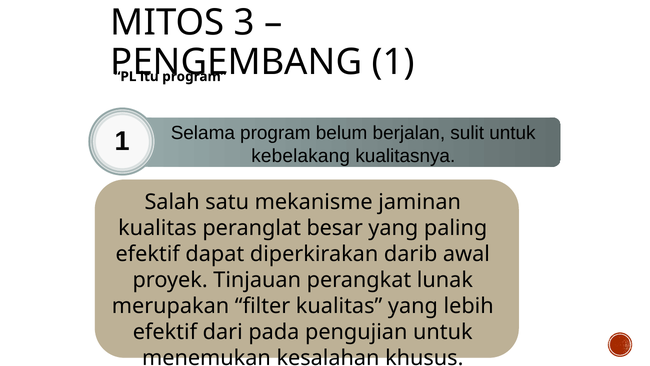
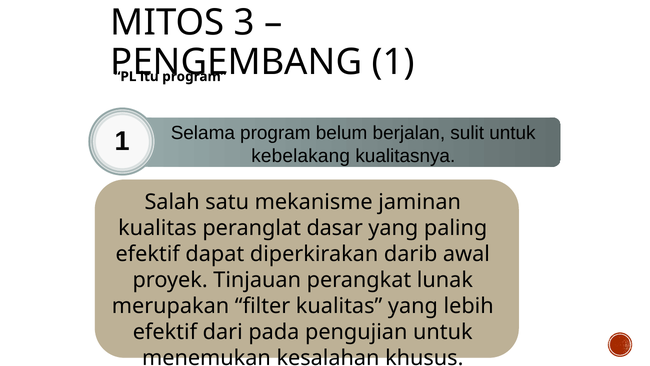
besar: besar -> dasar
